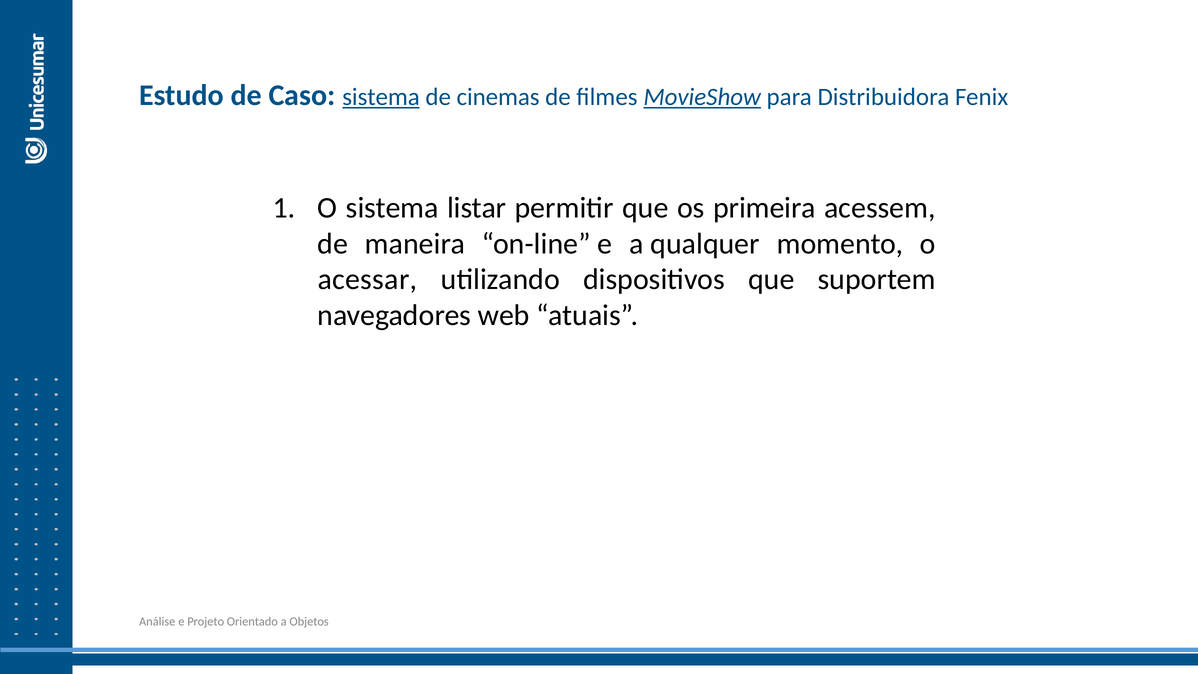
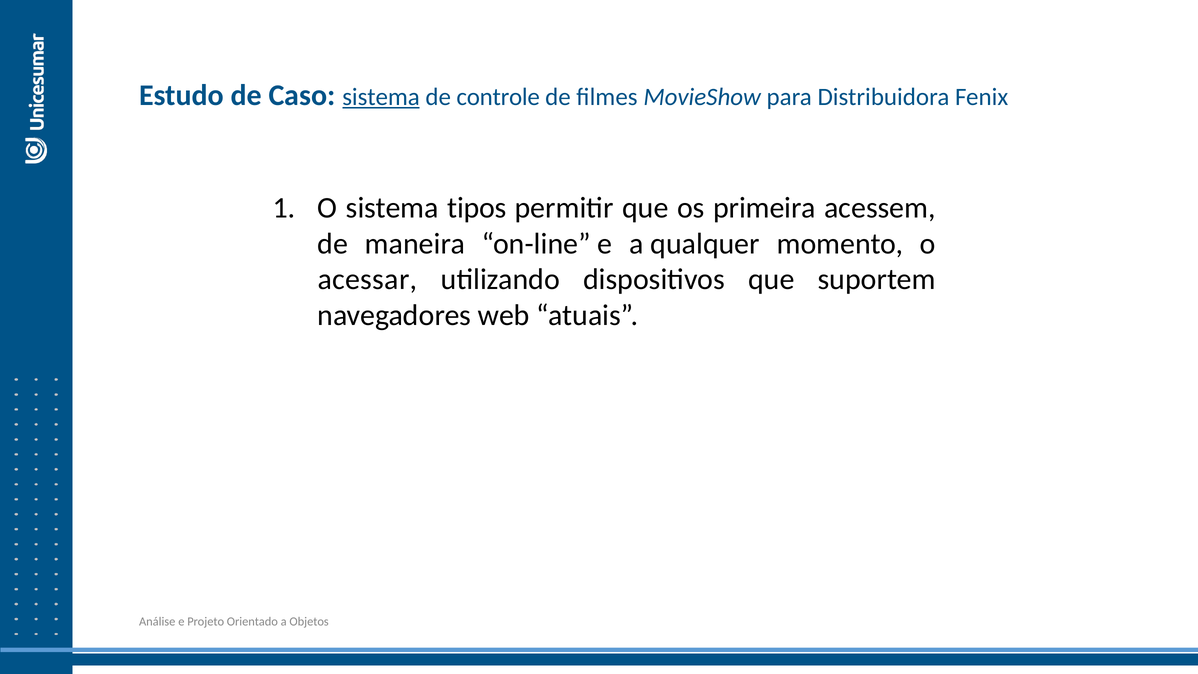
cinemas: cinemas -> controle
MovieShow underline: present -> none
listar: listar -> tipos
